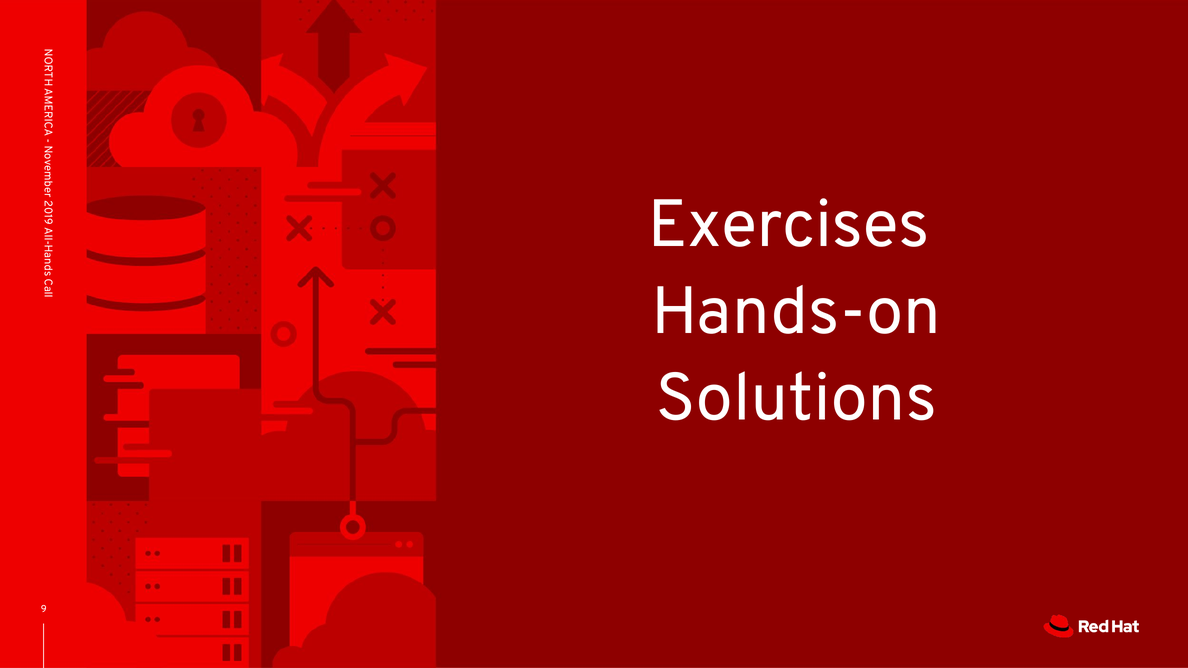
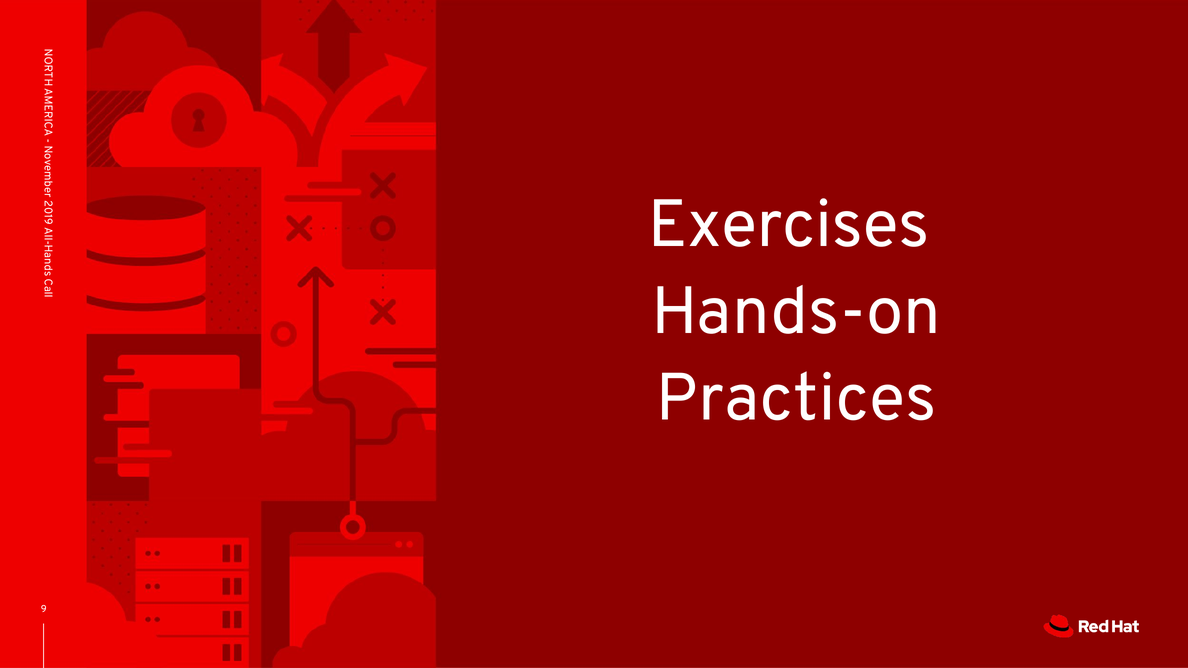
Solutions: Solutions -> Practices
